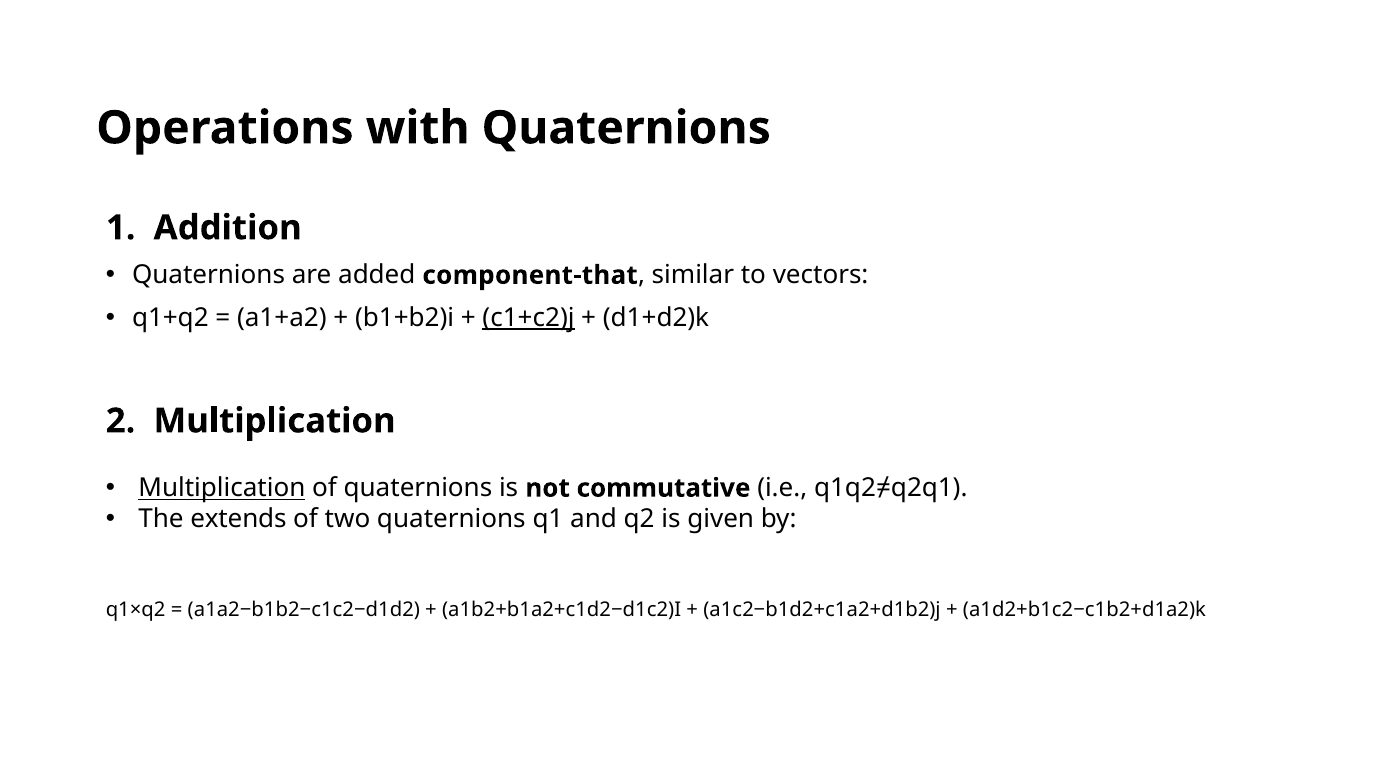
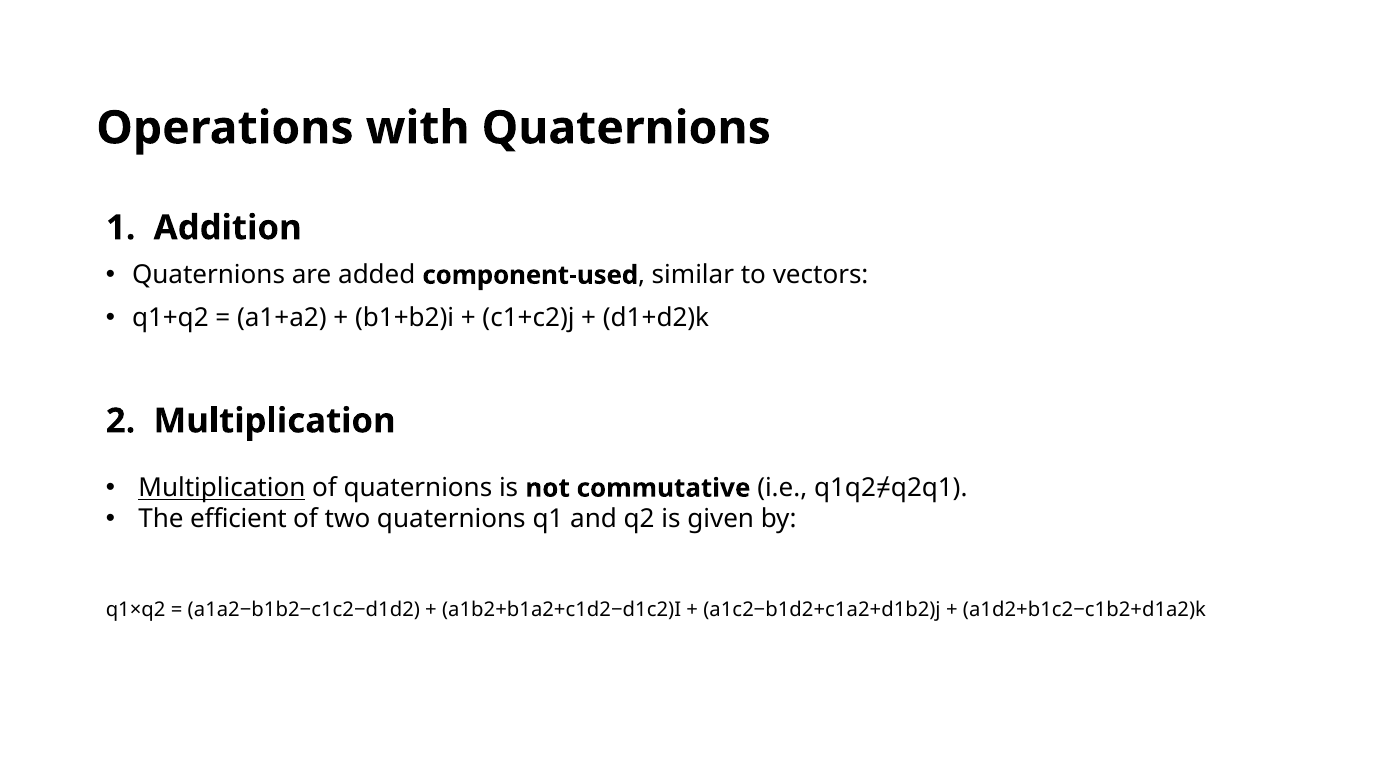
component-that: component-that -> component-used
c1+c2)j underline: present -> none
extends: extends -> efficient
